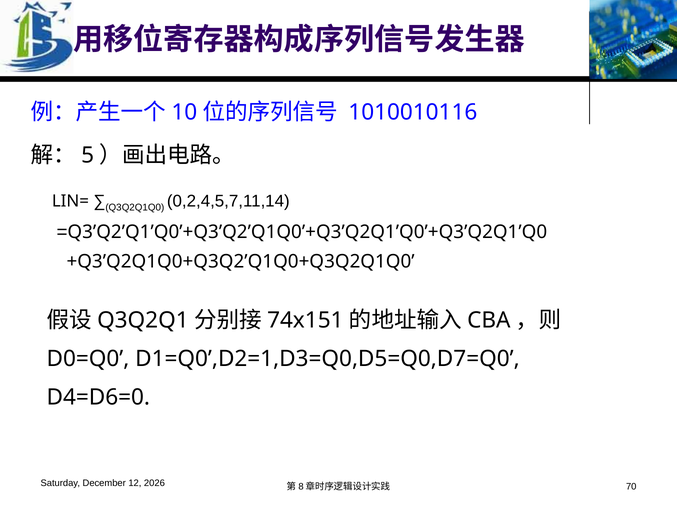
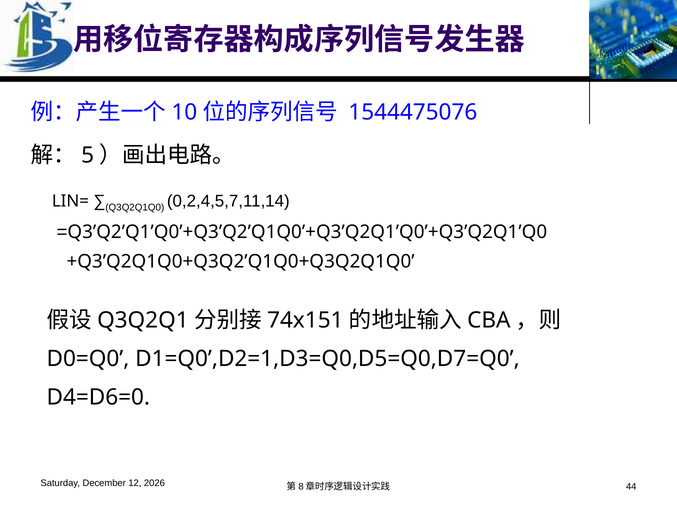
1010010116: 1010010116 -> 1544475076
70: 70 -> 44
